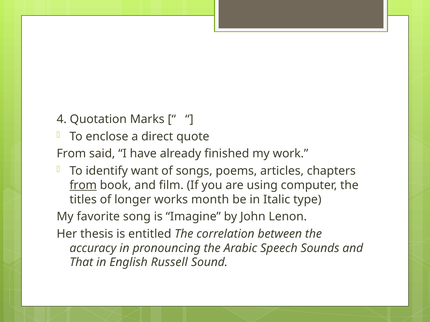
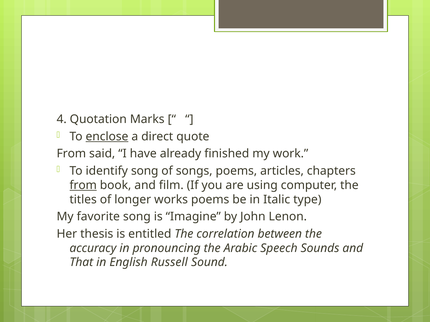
enclose underline: none -> present
identify want: want -> song
works month: month -> poems
